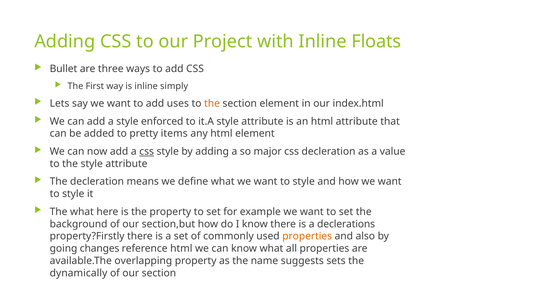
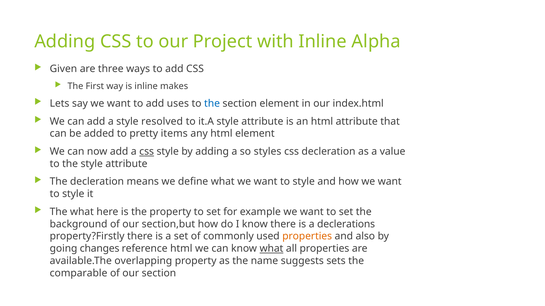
Floats: Floats -> Alpha
Bullet: Bullet -> Given
simply: simply -> makes
the at (212, 104) colour: orange -> blue
enforced: enforced -> resolved
major: major -> styles
what at (271, 249) underline: none -> present
dynamically: dynamically -> comparable
